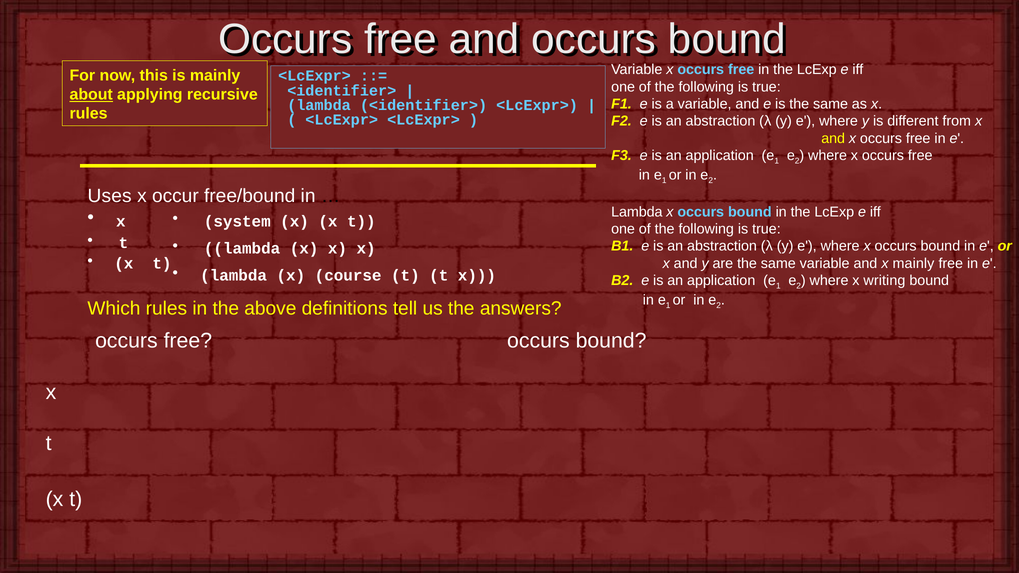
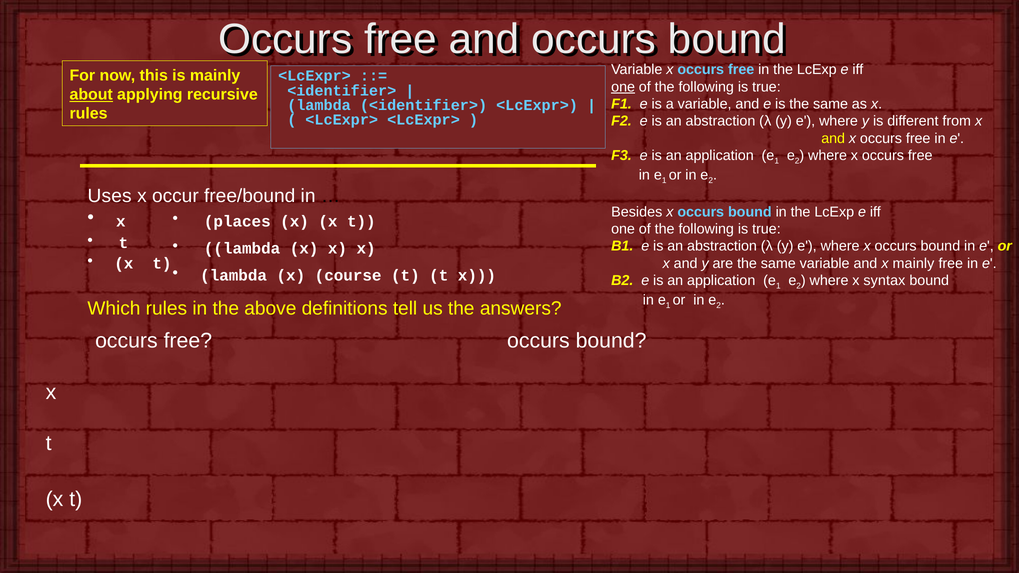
one at (623, 87) underline: none -> present
Lambda at (637, 212): Lambda -> Besides
system: system -> places
writing: writing -> syntax
